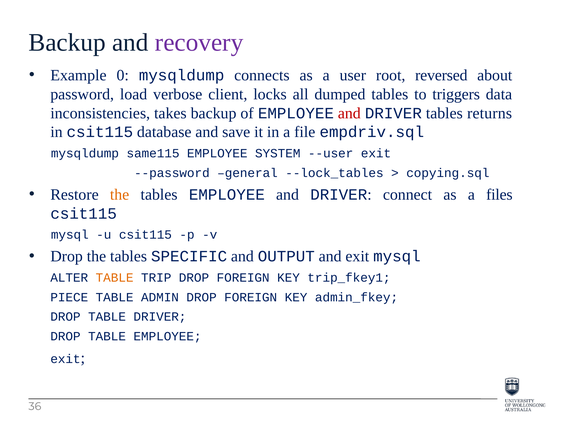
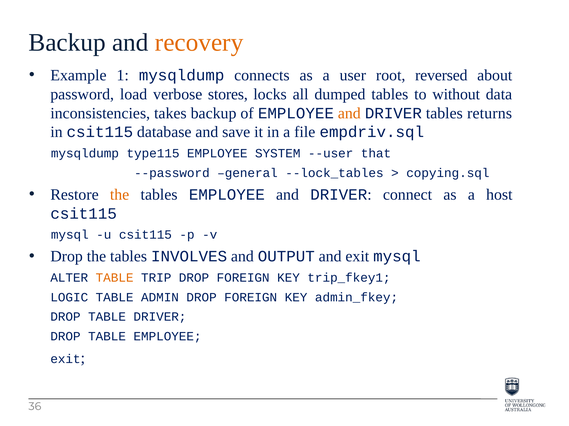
recovery colour: purple -> orange
0: 0 -> 1
client: client -> stores
triggers: triggers -> without
and at (349, 113) colour: red -> orange
same115: same115 -> type115
--user exit: exit -> that
files: files -> host
SPECIFIC: SPECIFIC -> INVOLVES
PIECE: PIECE -> LOGIC
